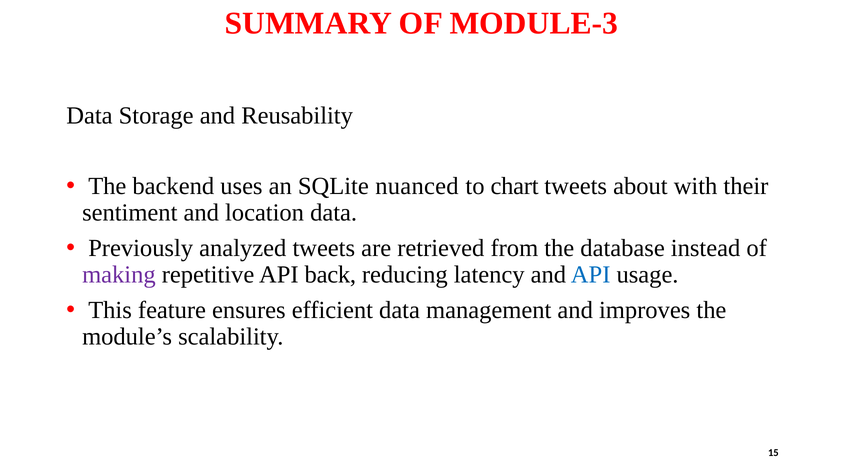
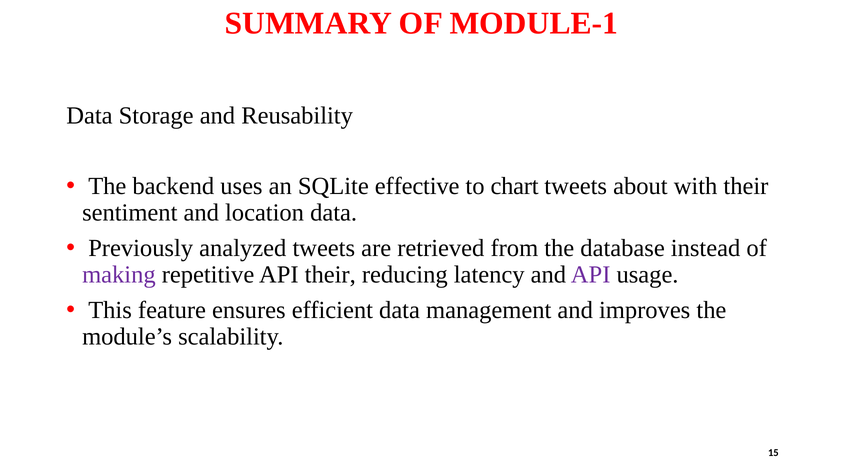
MODULE-3: MODULE-3 -> MODULE-1
nuanced: nuanced -> effective
API back: back -> their
API at (591, 275) colour: blue -> purple
